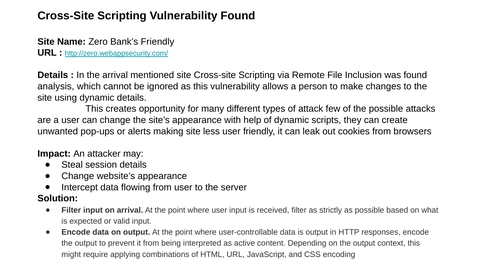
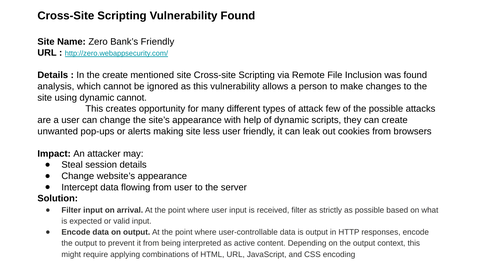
the arrival: arrival -> create
dynamic details: details -> cannot
